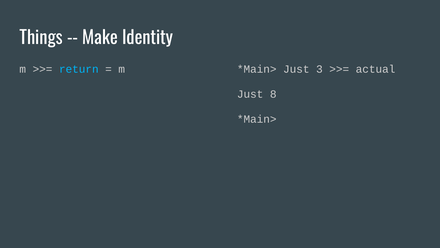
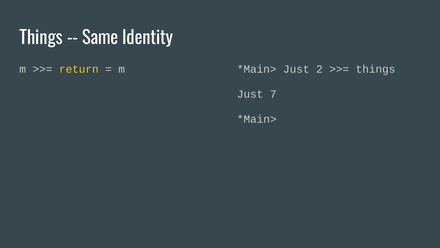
Make: Make -> Same
return colour: light blue -> yellow
3: 3 -> 2
actual at (376, 69): actual -> things
8: 8 -> 7
